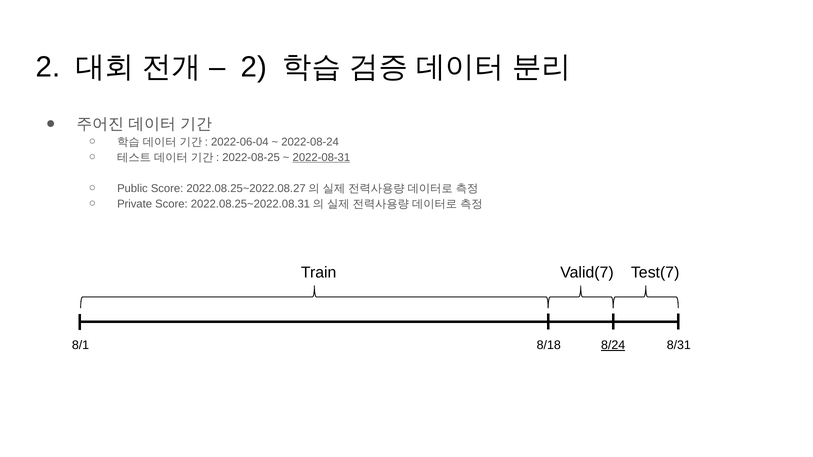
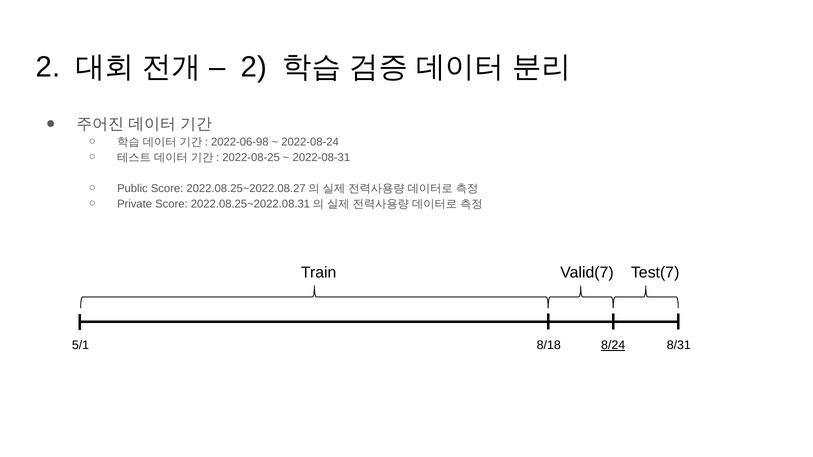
2022-06-04: 2022-06-04 -> 2022-06-98
2022-08-31 underline: present -> none
8/1: 8/1 -> 5/1
